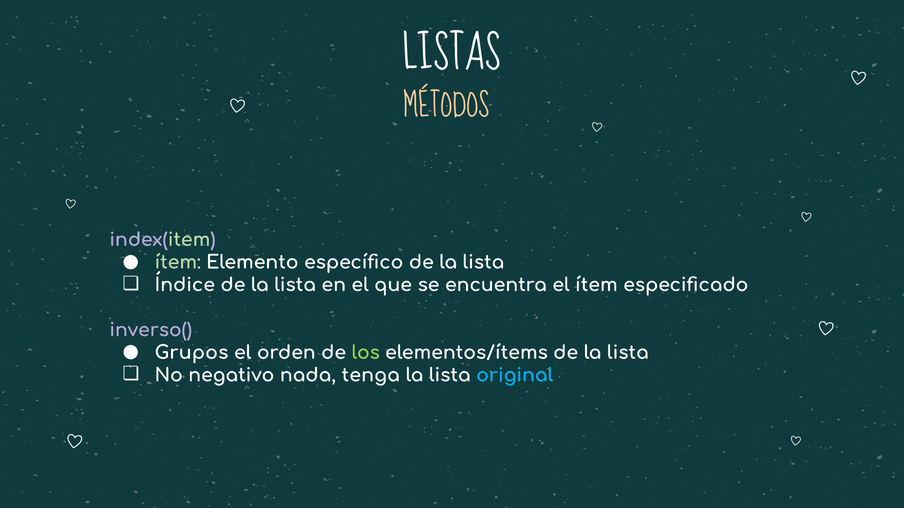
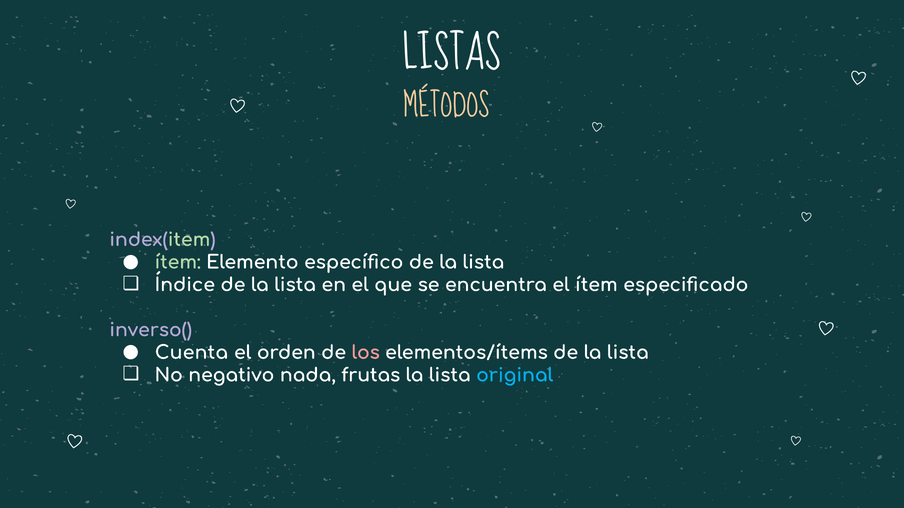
Grupos: Grupos -> Cuenta
los colour: light green -> pink
tenga: tenga -> frutas
